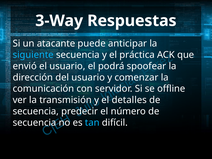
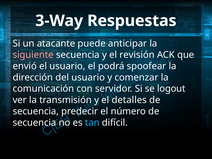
siguiente colour: light blue -> pink
práctica: práctica -> revisión
offline: offline -> logout
